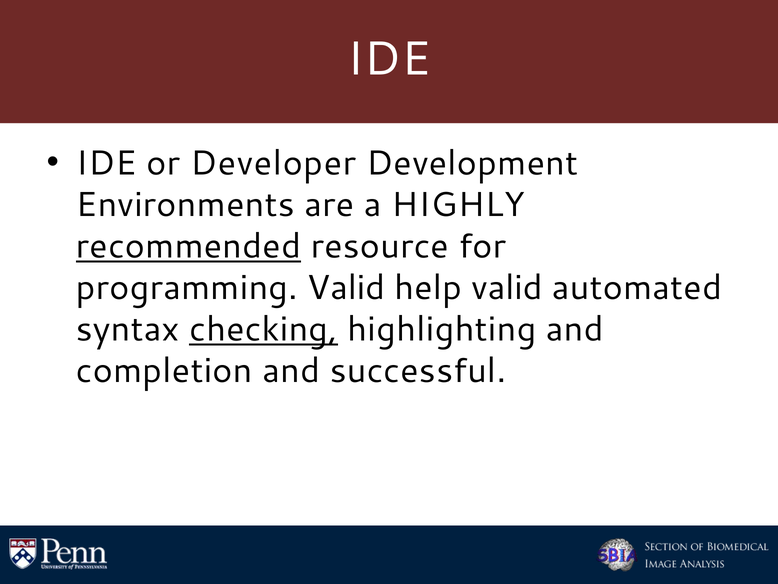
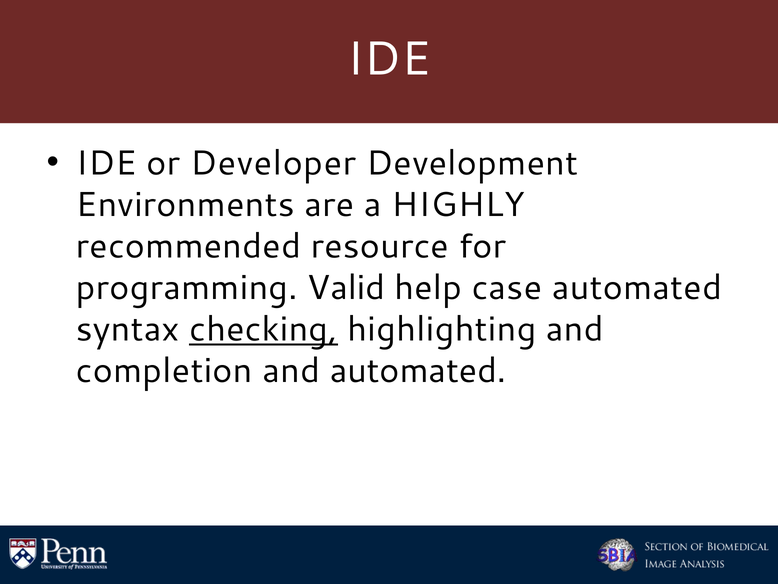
recommended underline: present -> none
help valid: valid -> case
and successful: successful -> automated
